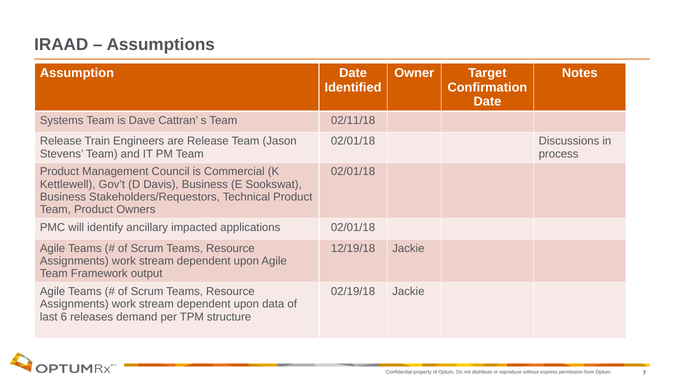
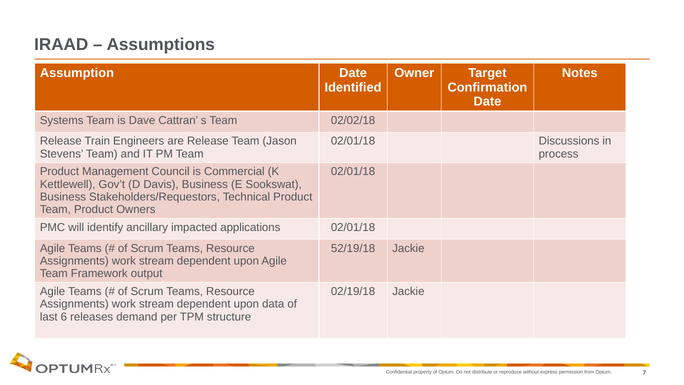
02/11/18: 02/11/18 -> 02/02/18
12/19/18: 12/19/18 -> 52/19/18
